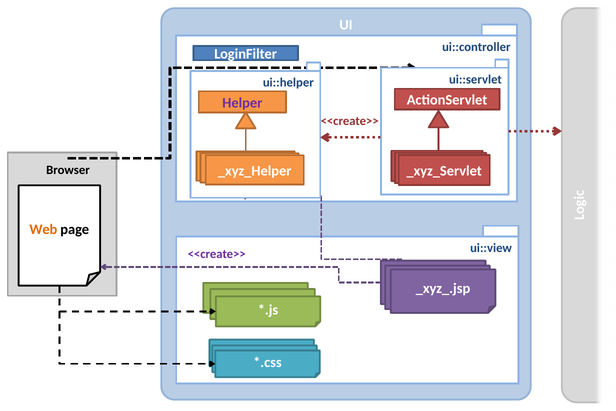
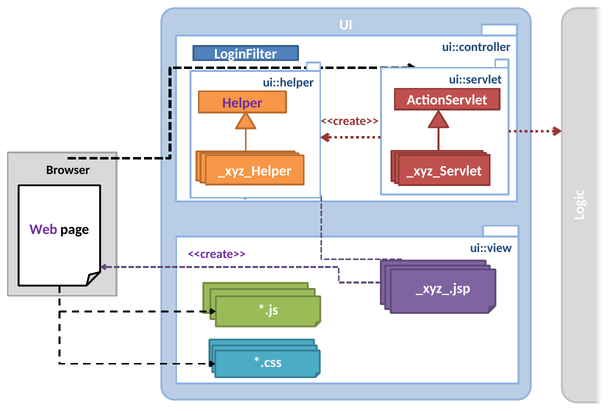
Web colour: orange -> purple
